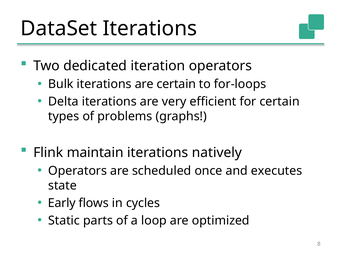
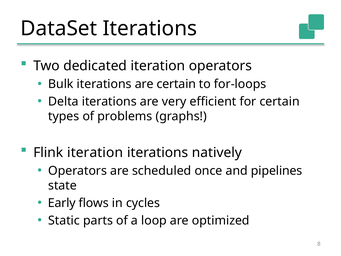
Flink maintain: maintain -> iteration
executes: executes -> pipelines
